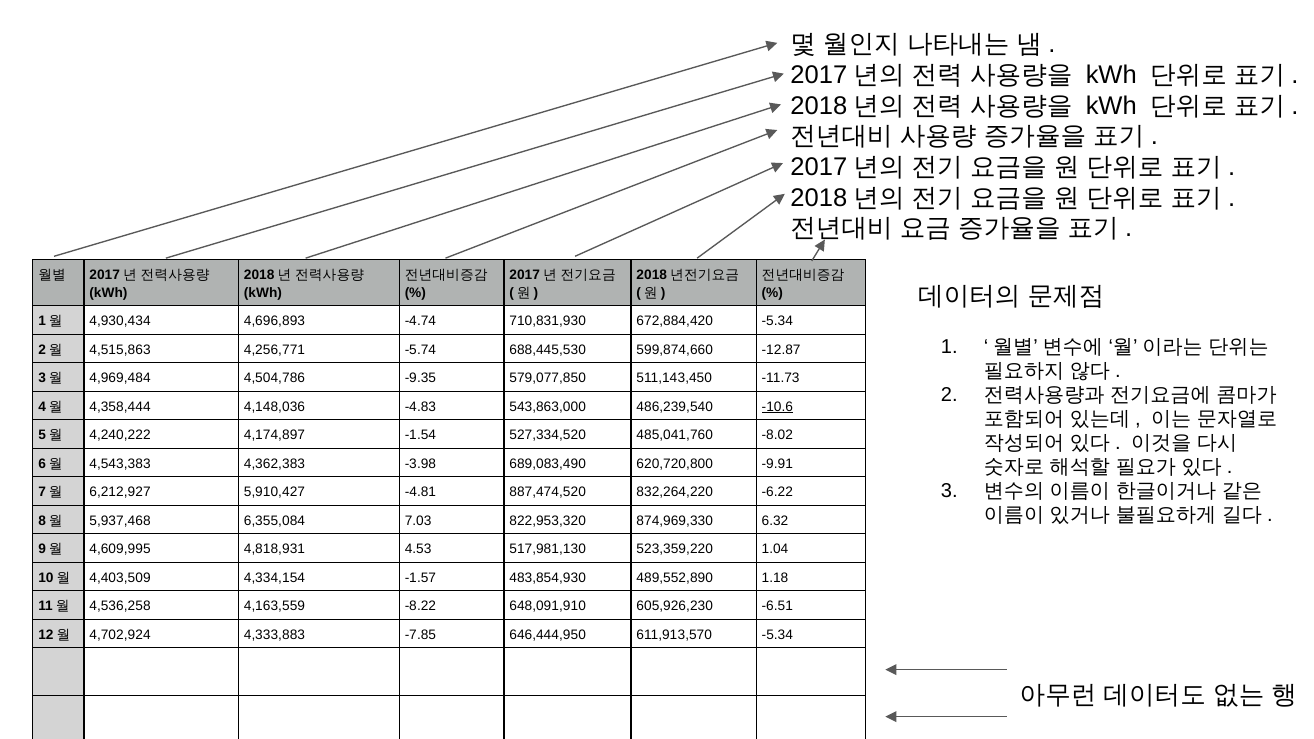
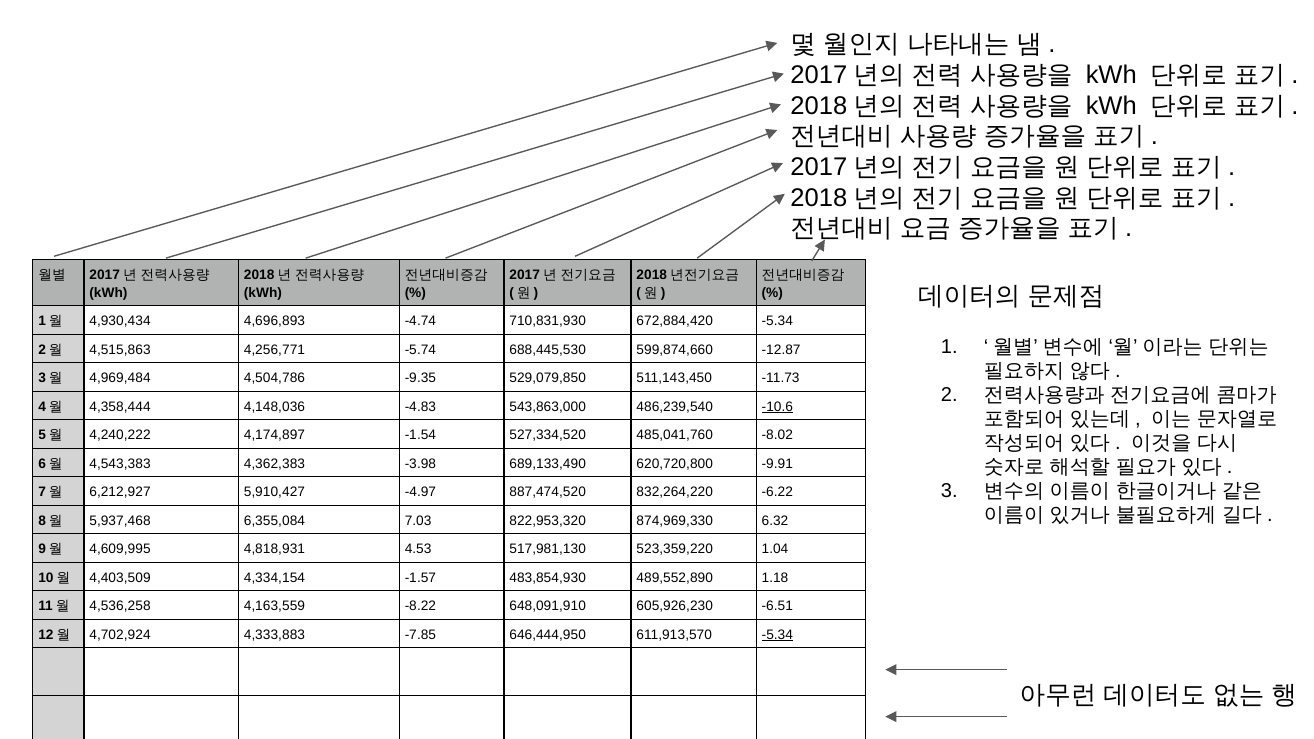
579,077,850: 579,077,850 -> 529,079,850
689,083,490: 689,083,490 -> 689,133,490
-4.81: -4.81 -> -4.97
-5.34 at (777, 635) underline: none -> present
